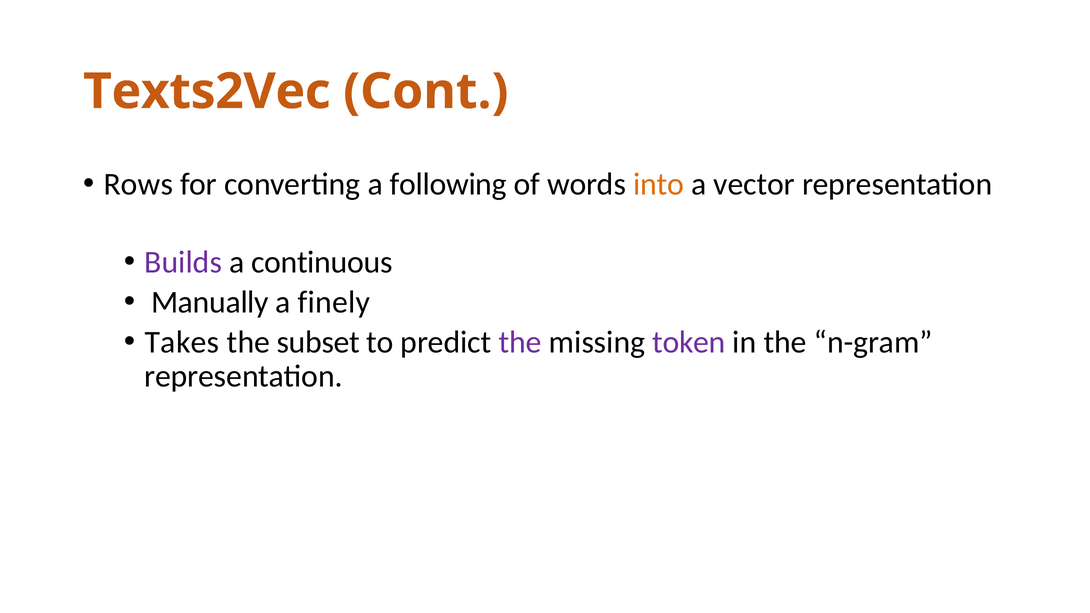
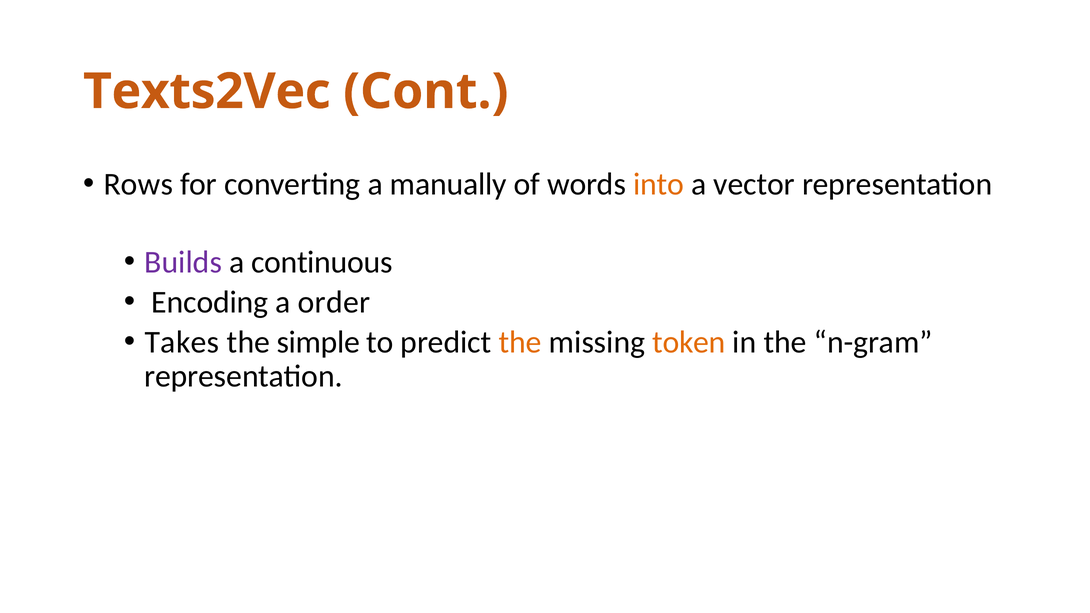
following: following -> manually
Manually: Manually -> Encoding
finely: finely -> order
subset: subset -> simple
the at (520, 342) colour: purple -> orange
token colour: purple -> orange
